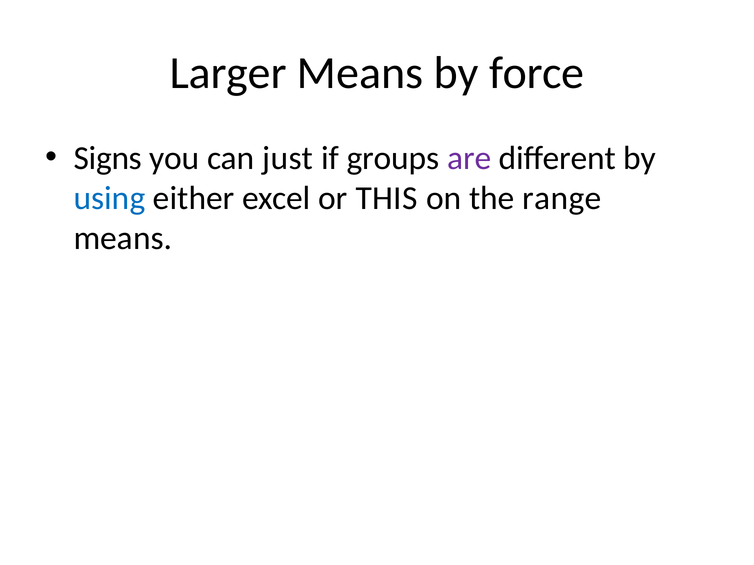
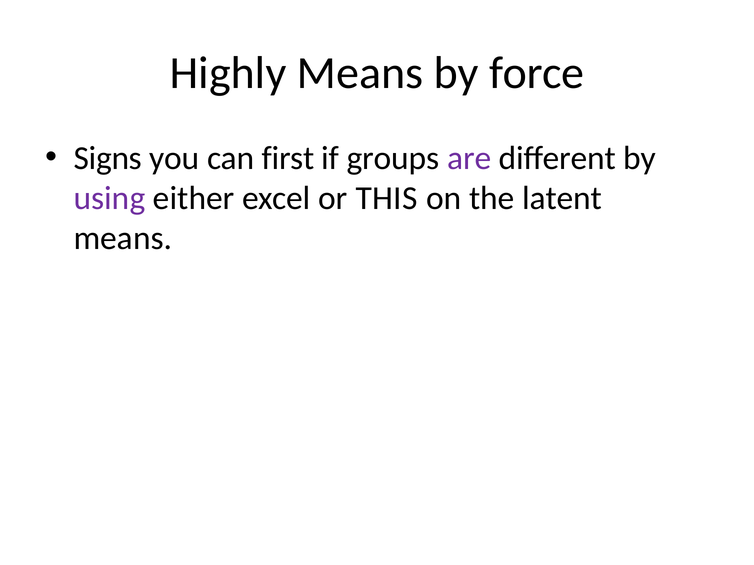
Larger: Larger -> Highly
just: just -> first
using colour: blue -> purple
range: range -> latent
